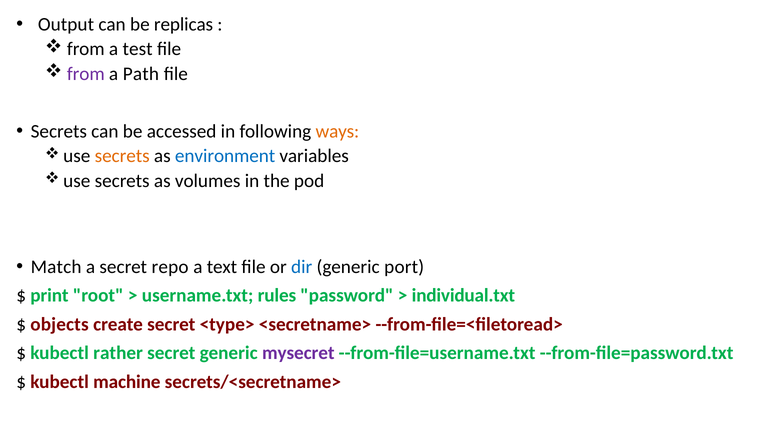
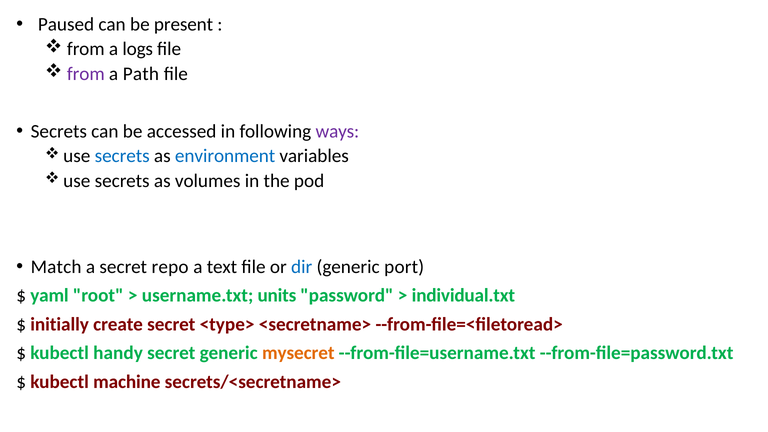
Output: Output -> Paused
replicas: replicas -> present
test: test -> logs
ways colour: orange -> purple
secrets at (122, 156) colour: orange -> blue
print: print -> yaml
rules: rules -> units
objects: objects -> initially
rather: rather -> handy
mysecret colour: purple -> orange
